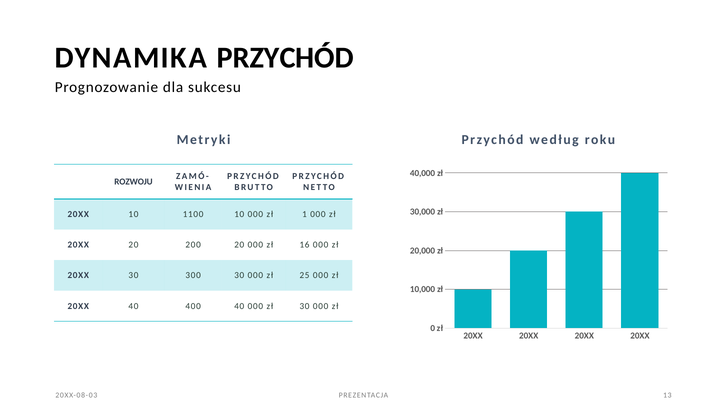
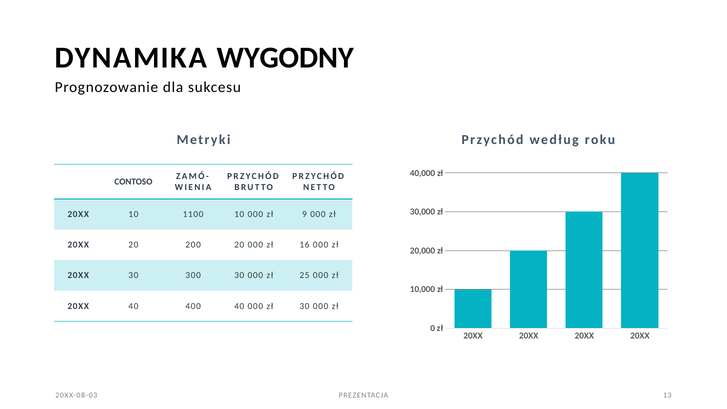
DYNAMIKA PRZYCHÓD: PRZYCHÓD -> WYGODNY
ROZWOJU: ROZWOJU -> CONTOSO
1: 1 -> 9
